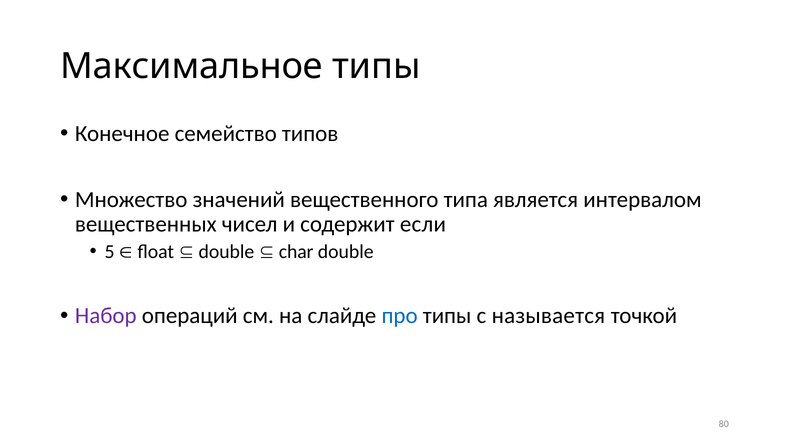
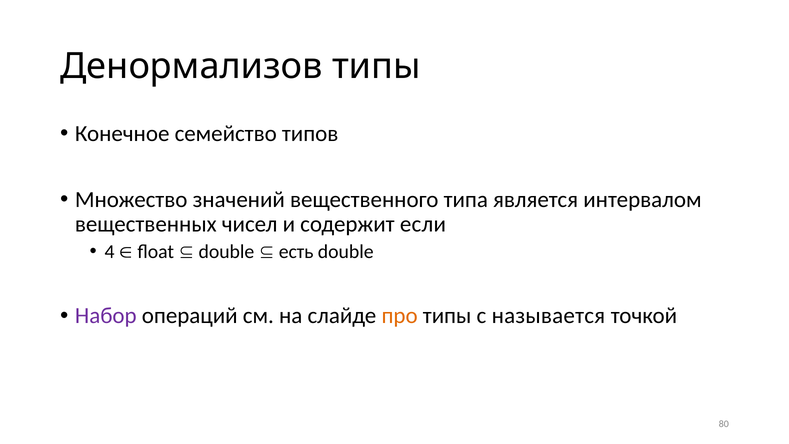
Максимальное: Максимальное -> Денормализов
5: 5 -> 4
char: char -> есть
про colour: blue -> orange
